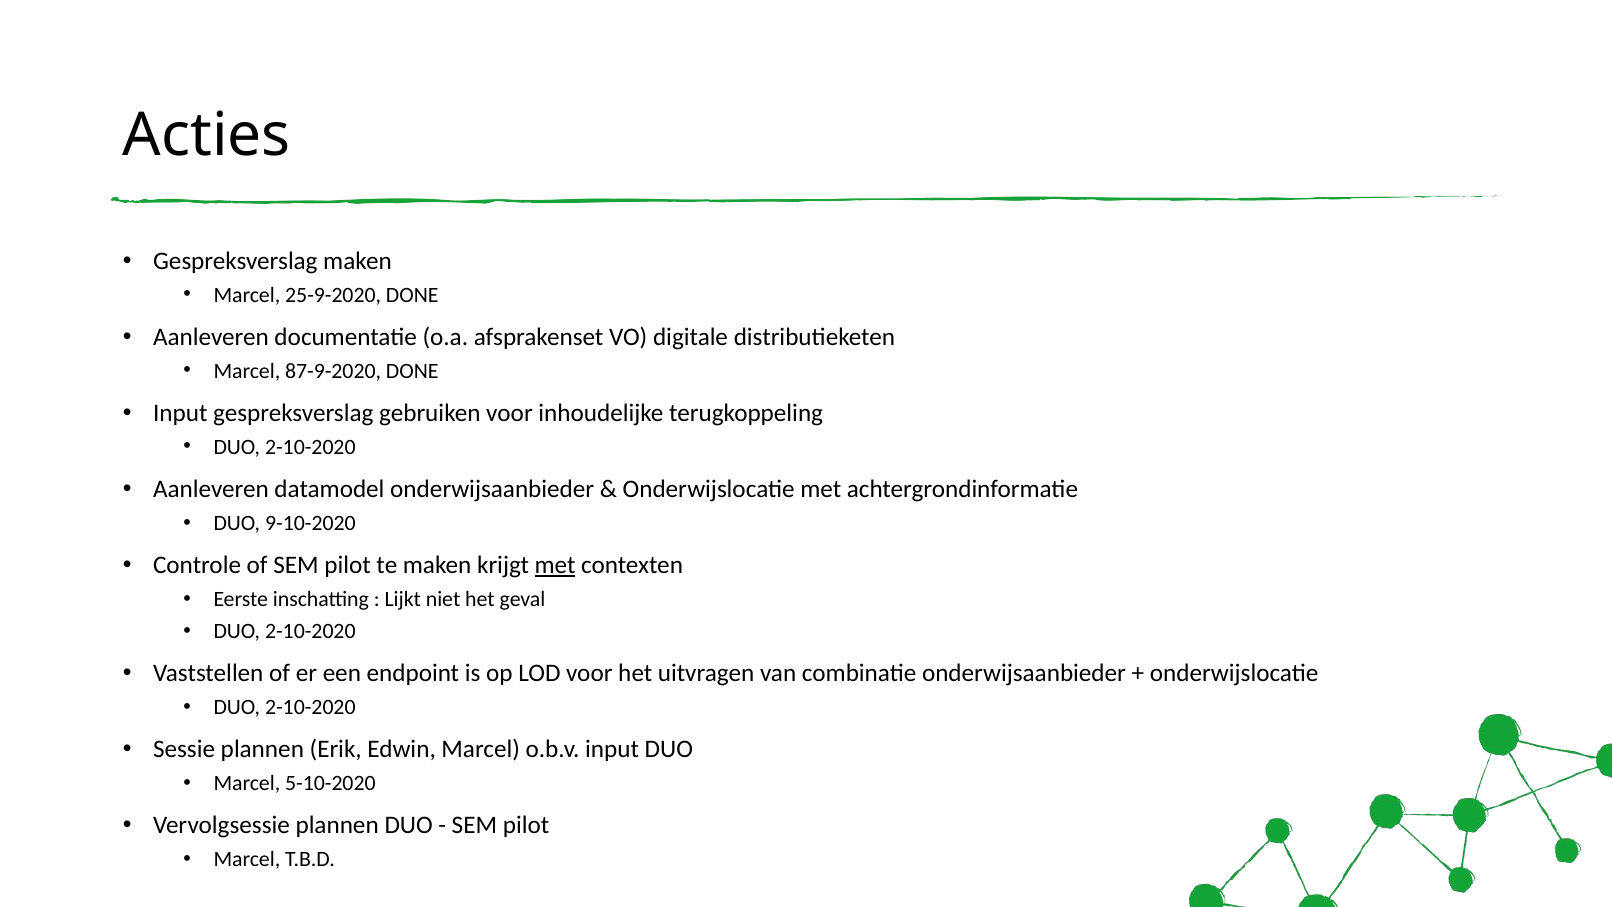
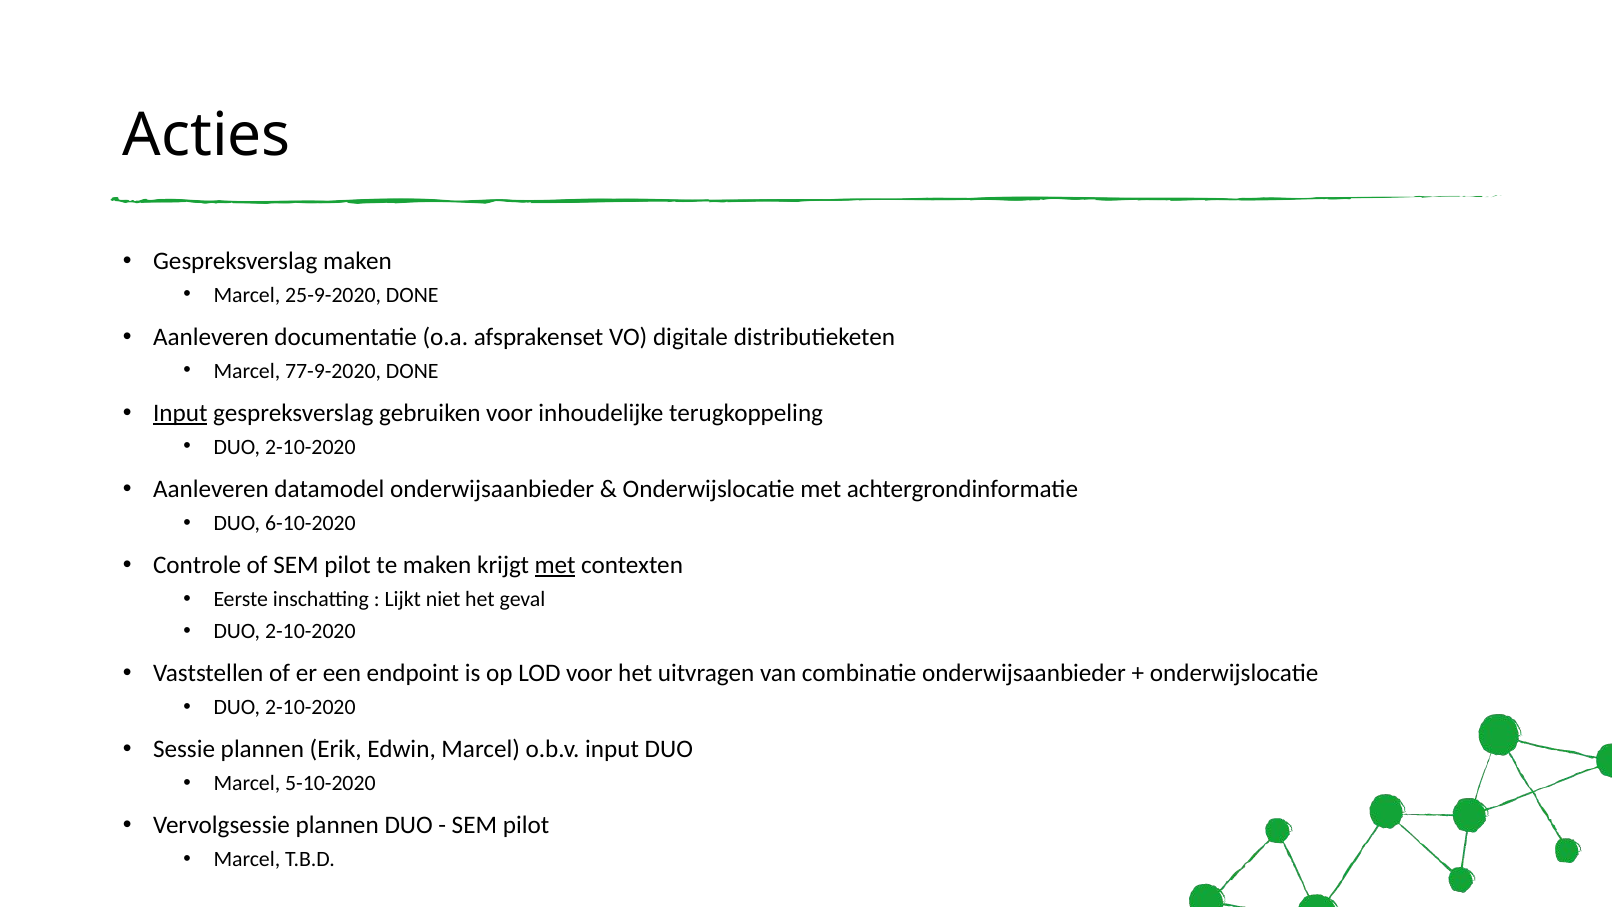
87-9-2020: 87-9-2020 -> 77-9-2020
Input at (180, 413) underline: none -> present
9-10-2020: 9-10-2020 -> 6-10-2020
